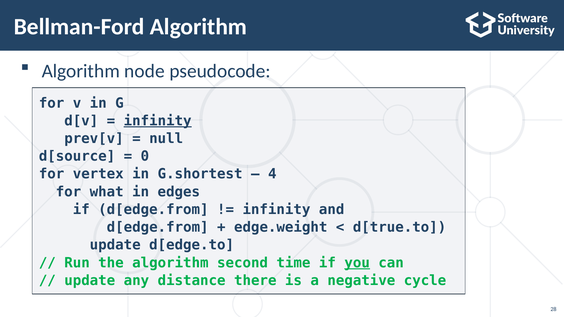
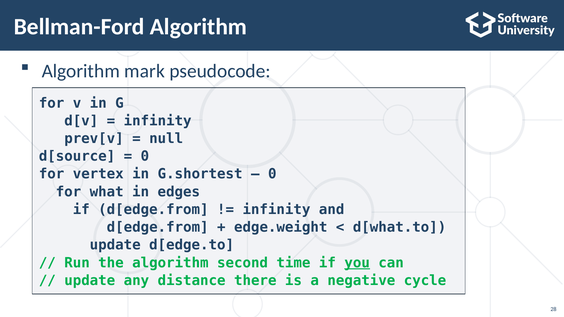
node: node -> mark
infinity at (158, 121) underline: present -> none
4 at (272, 174): 4 -> 0
d[true.to: d[true.to -> d[what.to
